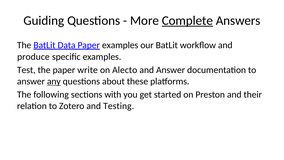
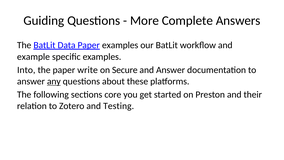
Complete underline: present -> none
produce: produce -> example
Test: Test -> Into
Alecto: Alecto -> Secure
with: with -> core
